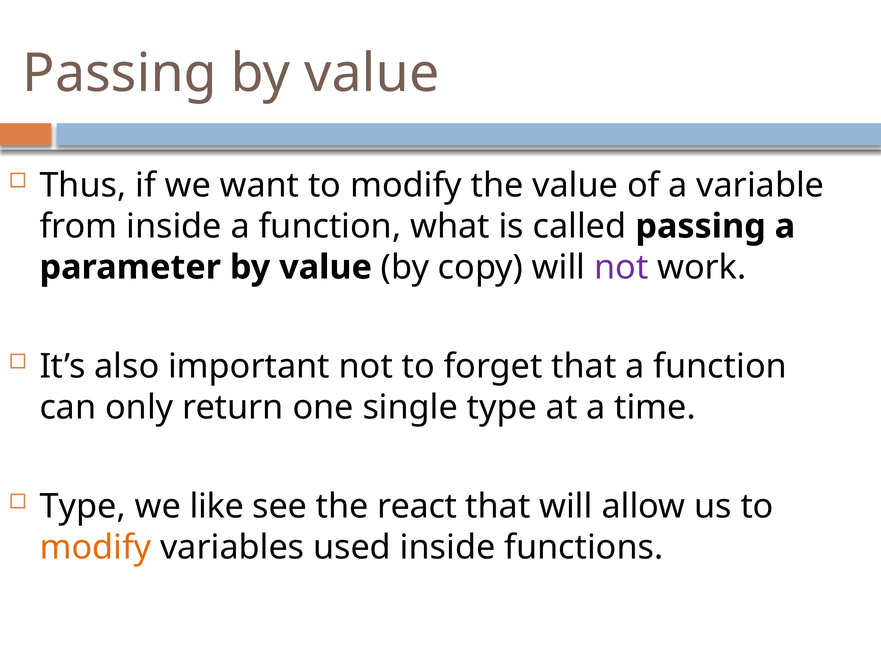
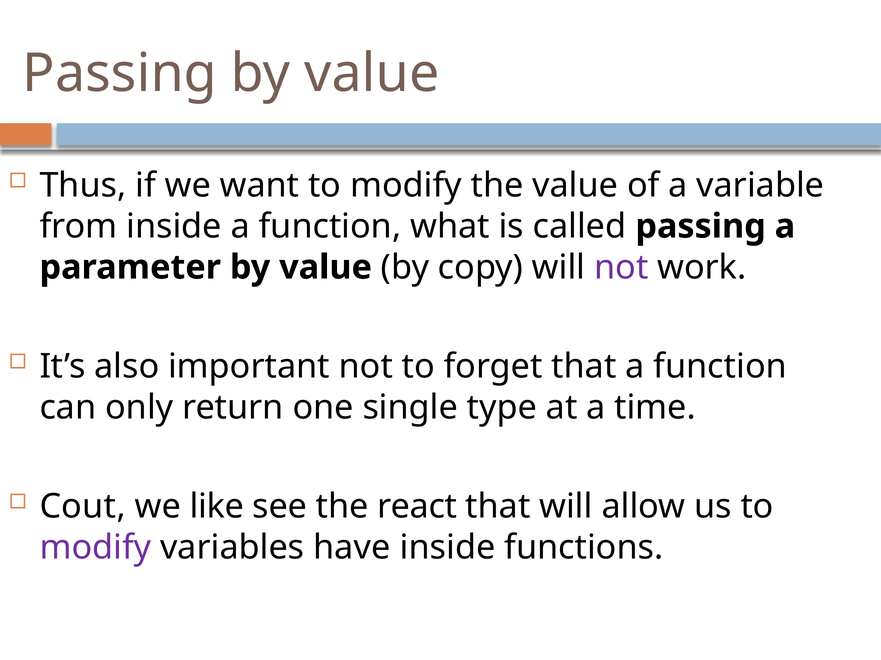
Type at (83, 507): Type -> Cout
modify at (95, 548) colour: orange -> purple
used: used -> have
